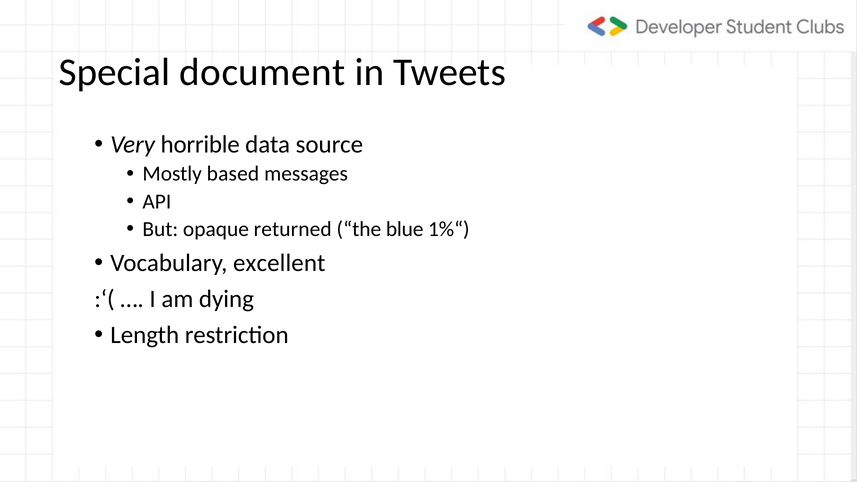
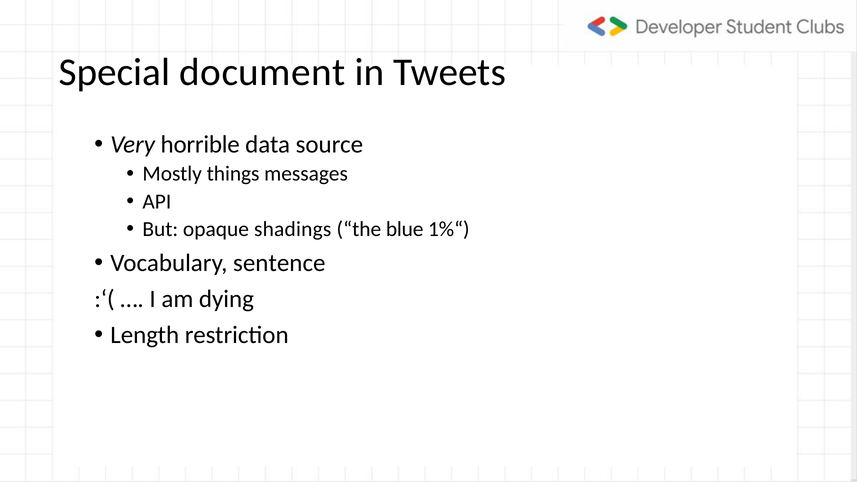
based: based -> things
returned: returned -> shadings
excellent: excellent -> sentence
